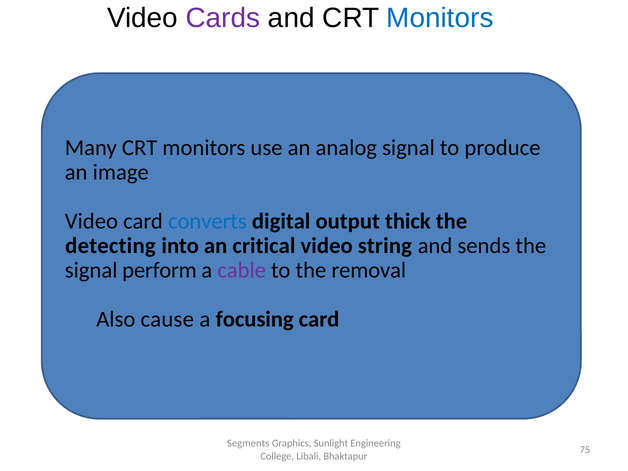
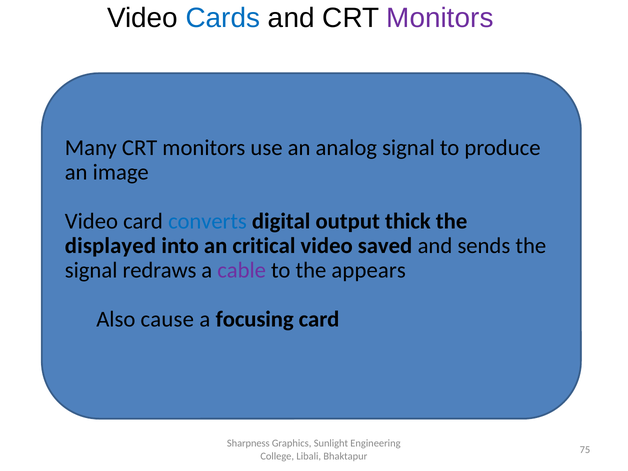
Cards colour: purple -> blue
Monitors at (440, 18) colour: blue -> purple
detecting: detecting -> displayed
string: string -> saved
perform: perform -> redraws
removal: removal -> appears
Segments: Segments -> Sharpness
